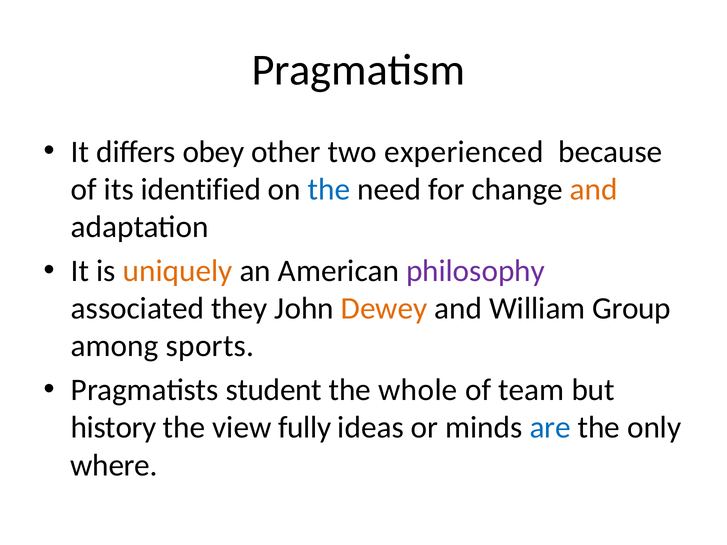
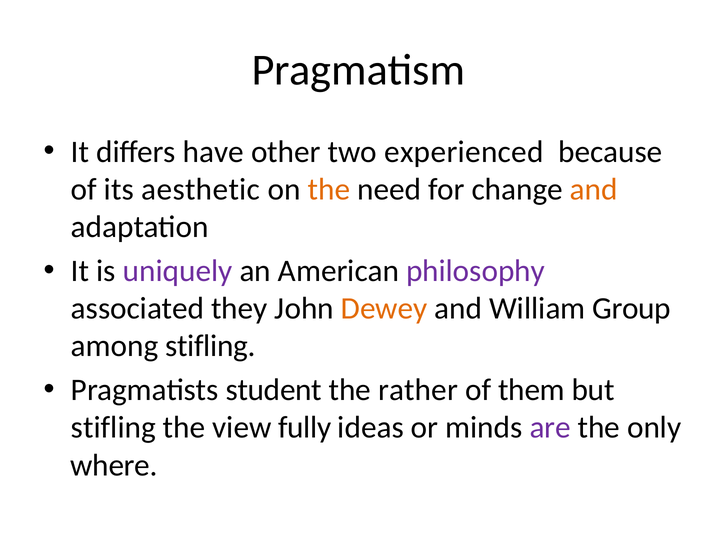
obey: obey -> have
identified: identified -> aesthetic
the at (329, 189) colour: blue -> orange
uniquely colour: orange -> purple
among sports: sports -> stifling
whole: whole -> rather
team: team -> them
history at (114, 428): history -> stifling
are colour: blue -> purple
